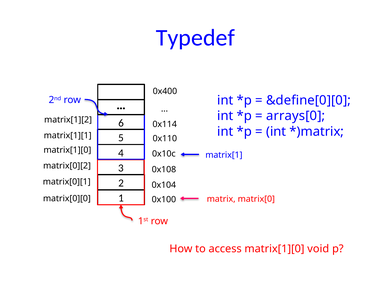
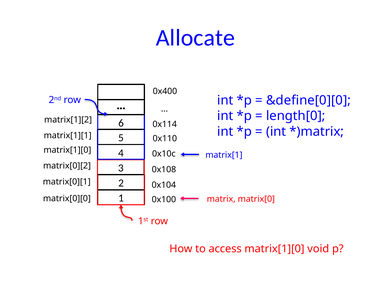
Typedef: Typedef -> Allocate
arrays[0: arrays[0 -> length[0
